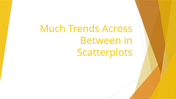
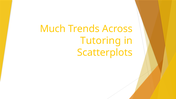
Between: Between -> Tutoring
